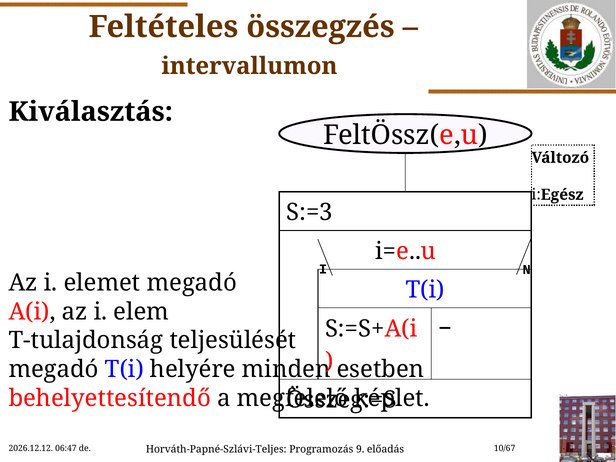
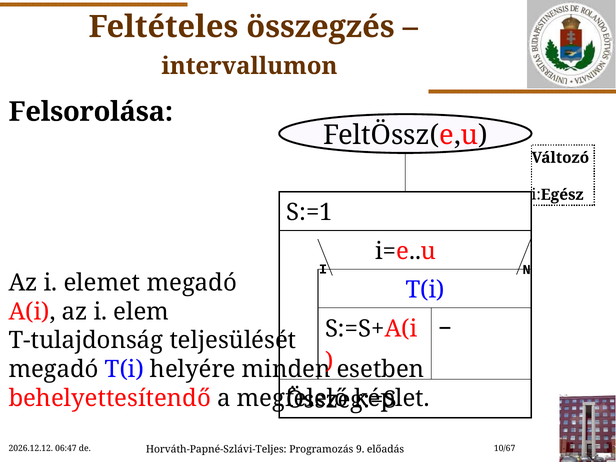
Kiválasztás: Kiválasztás -> Felsorolása
S:=3: S:=3 -> S:=1
